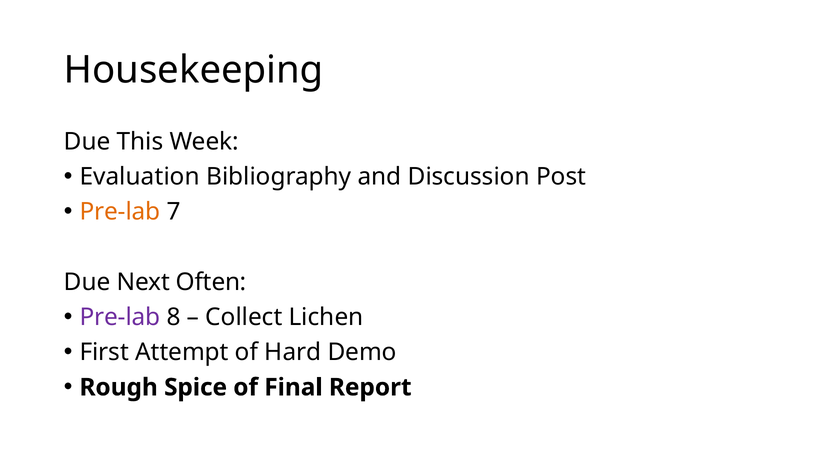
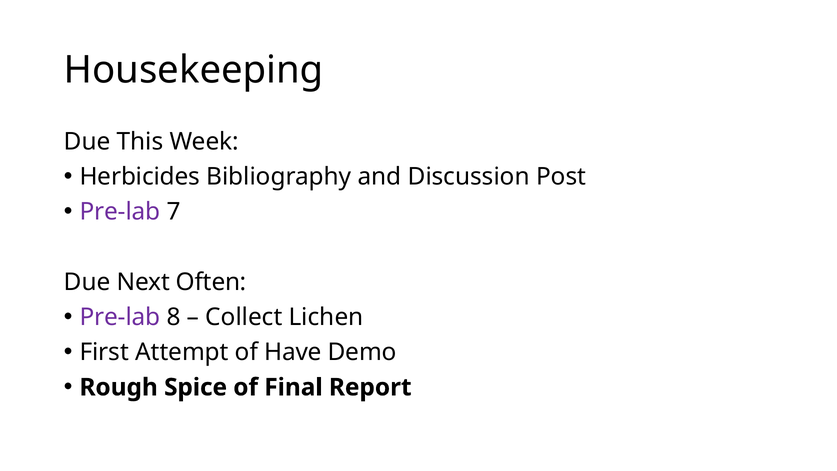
Evaluation: Evaluation -> Herbicides
Pre-lab at (120, 212) colour: orange -> purple
Hard: Hard -> Have
